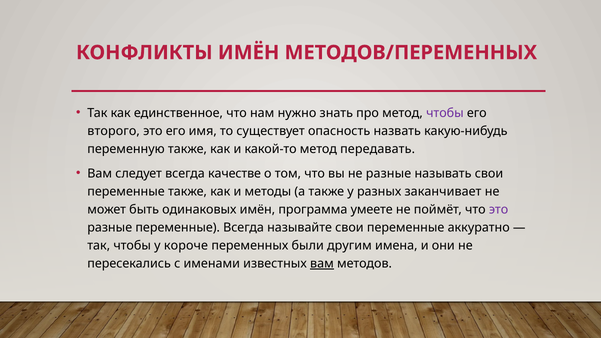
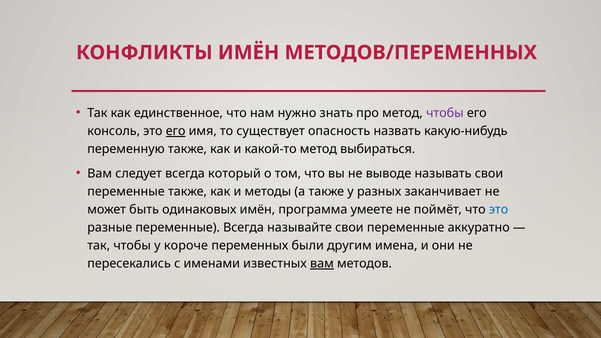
второго: второго -> консоль
его at (176, 131) underline: none -> present
передавать: передавать -> выбираться
качестве: качестве -> который
не разные: разные -> выводе
это at (499, 210) colour: purple -> blue
